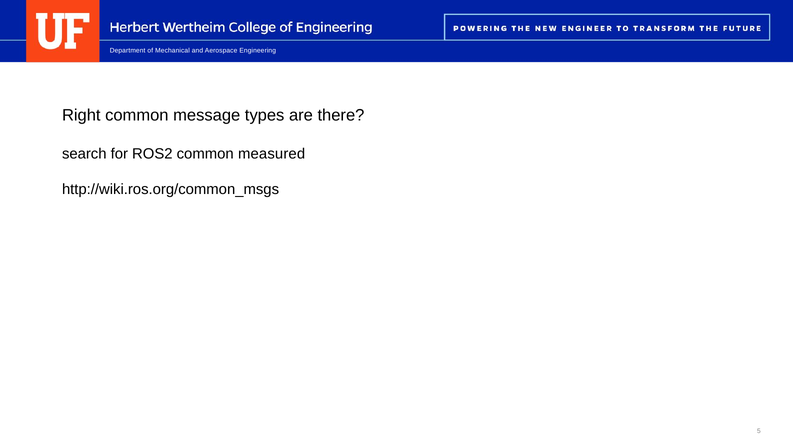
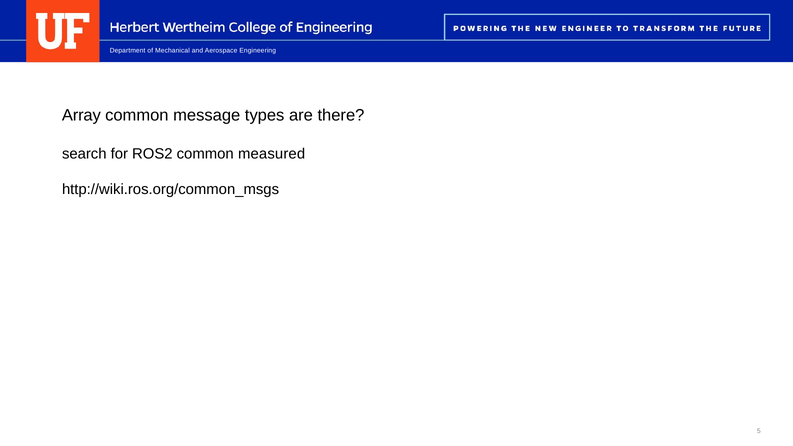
Right: Right -> Array
